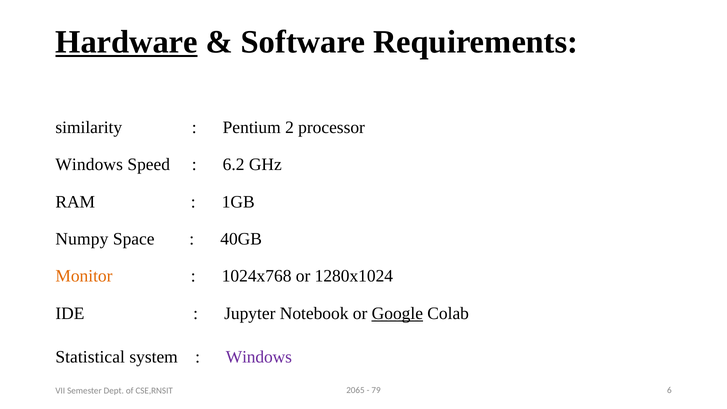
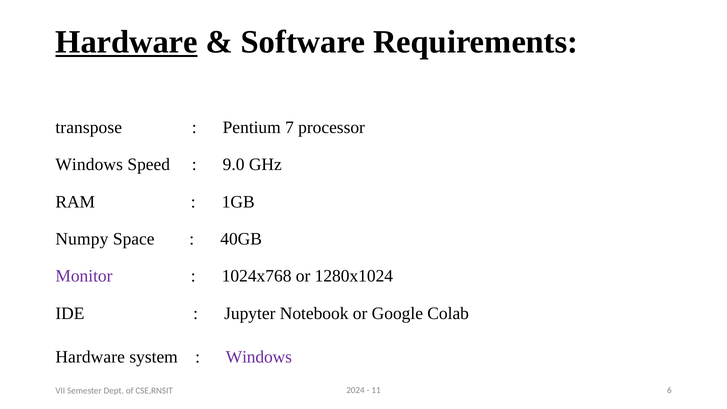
similarity: similarity -> transpose
2: 2 -> 7
6.2: 6.2 -> 9.0
Monitor colour: orange -> purple
Google underline: present -> none
Statistical at (90, 357): Statistical -> Hardware
2065: 2065 -> 2024
79: 79 -> 11
